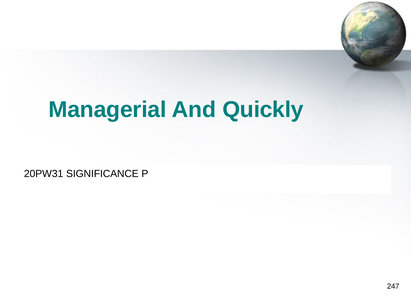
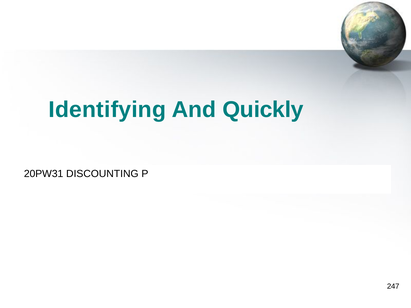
Managerial: Managerial -> Identifying
SIGNIFICANCE: SIGNIFICANCE -> DISCOUNTING
